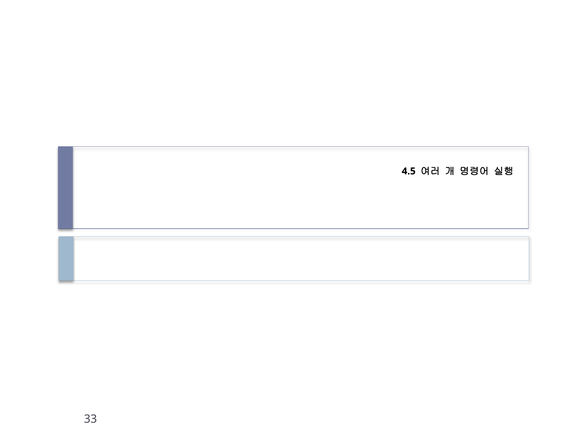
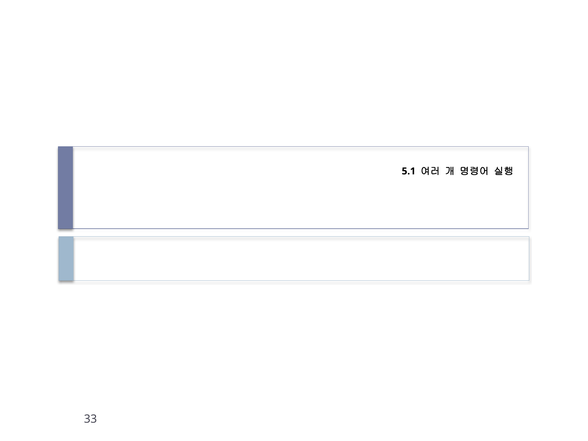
4.5: 4.5 -> 5.1
